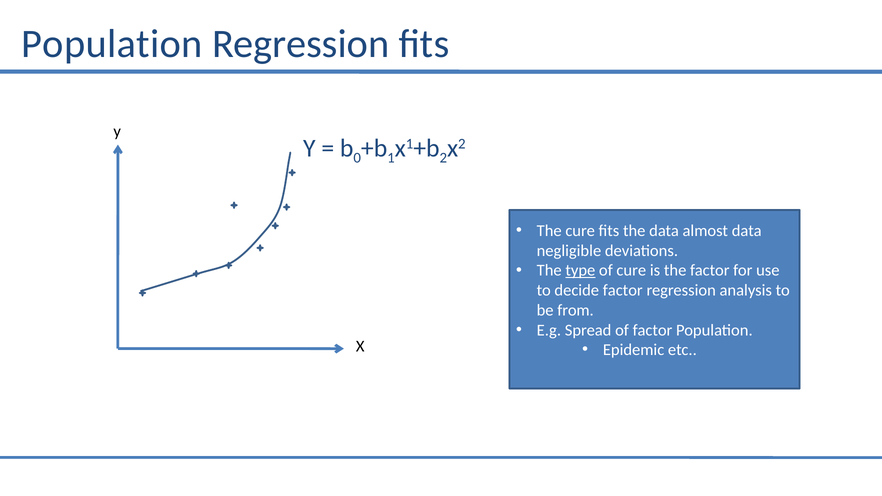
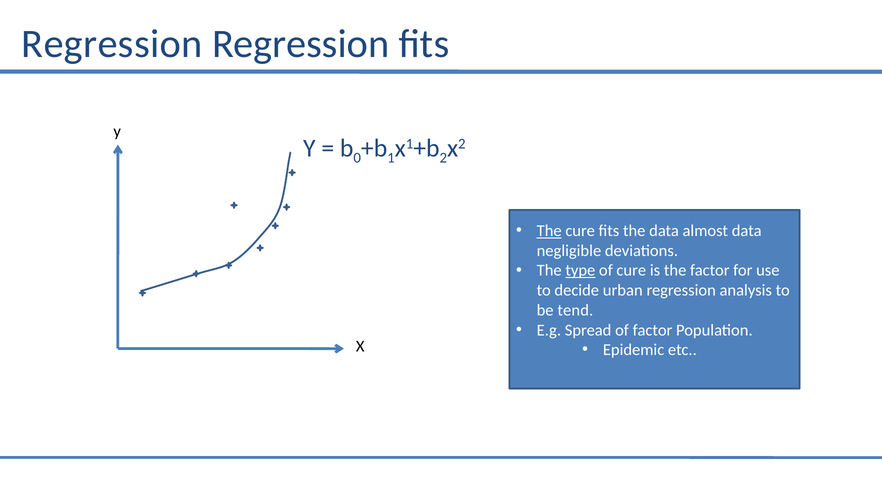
Population at (112, 44): Population -> Regression
The at (549, 231) underline: none -> present
decide factor: factor -> urban
from: from -> tend
